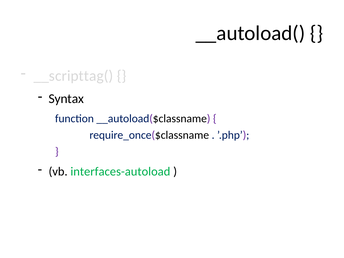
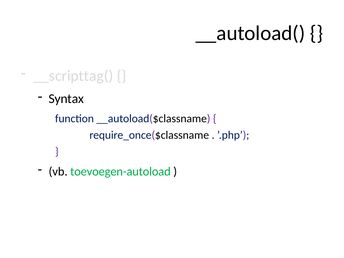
interfaces-autoload: interfaces-autoload -> toevoegen-autoload
